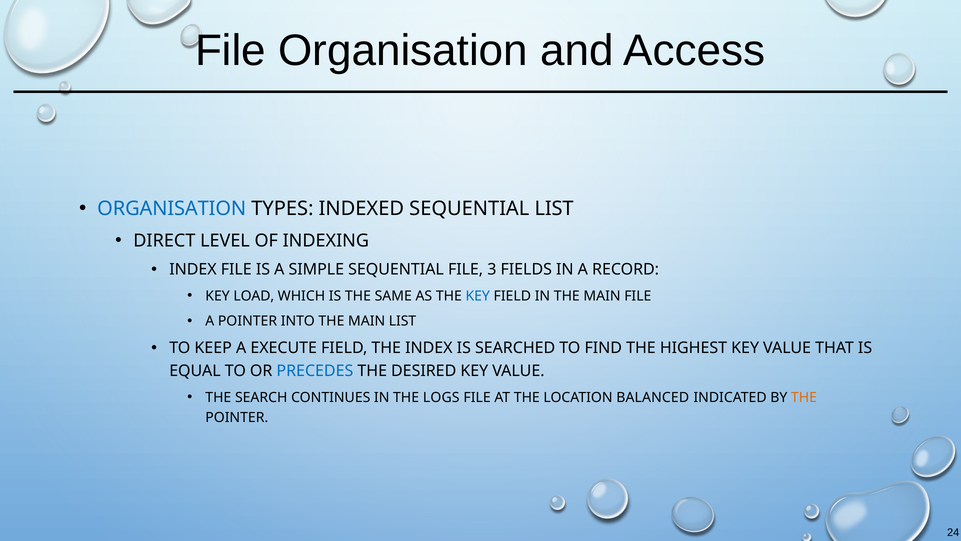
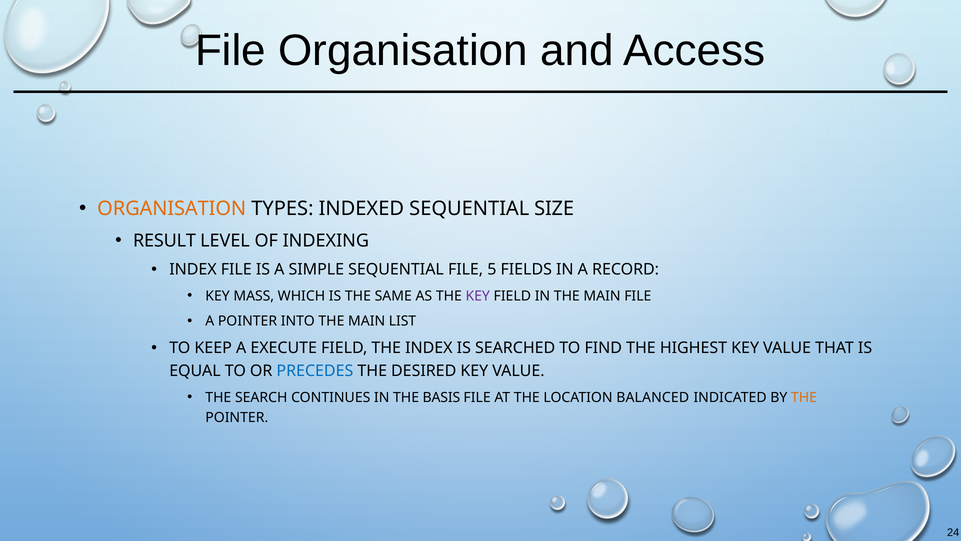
ORGANISATION at (172, 208) colour: blue -> orange
SEQUENTIAL LIST: LIST -> SIZE
DIRECT: DIRECT -> RESULT
3: 3 -> 5
LOAD: LOAD -> MASS
KEY at (478, 296) colour: blue -> purple
LOGS: LOGS -> BASIS
